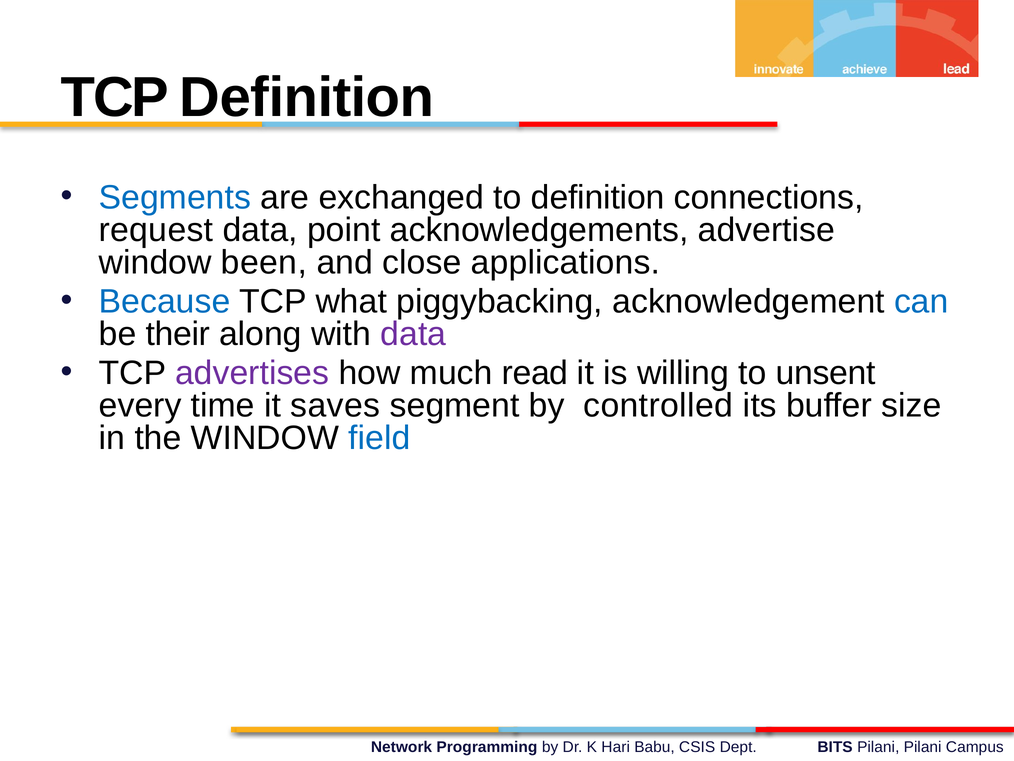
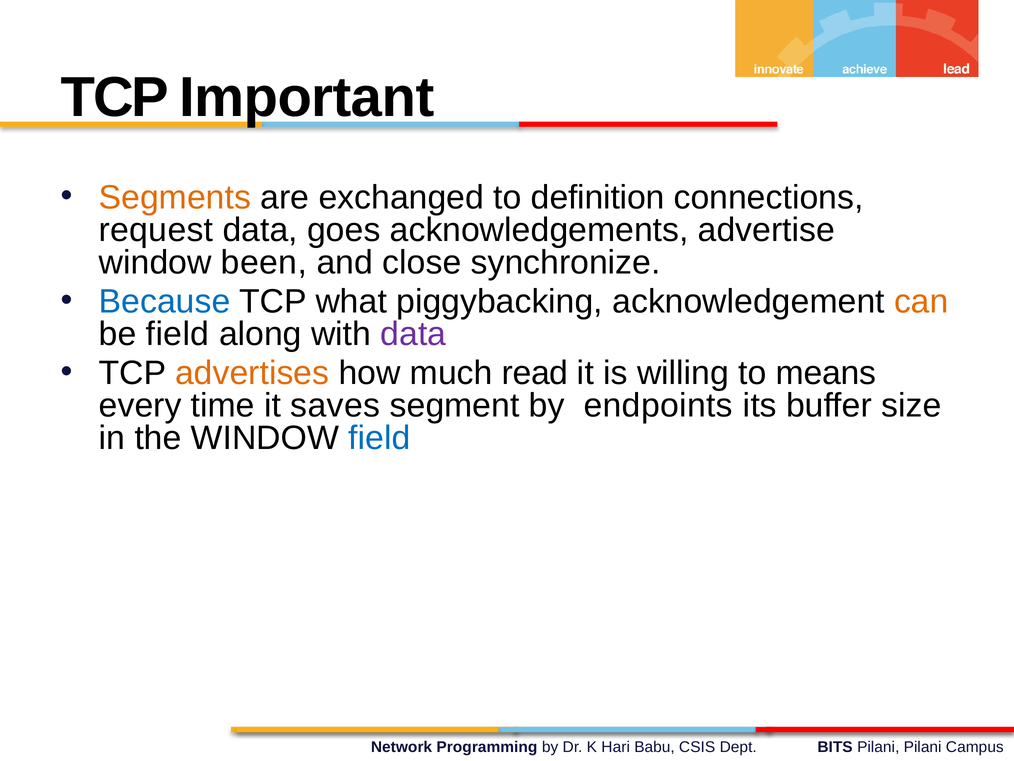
TCP Definition: Definition -> Important
Segments colour: blue -> orange
point: point -> goes
applications: applications -> synchronize
can colour: blue -> orange
be their: their -> field
advertises colour: purple -> orange
unsent: unsent -> means
controlled: controlled -> endpoints
